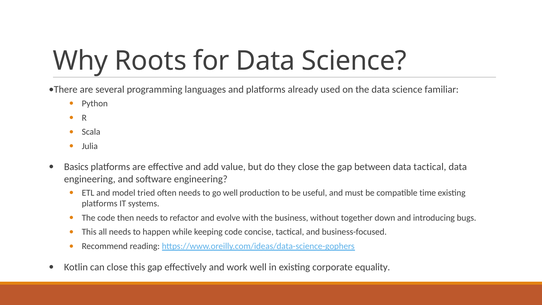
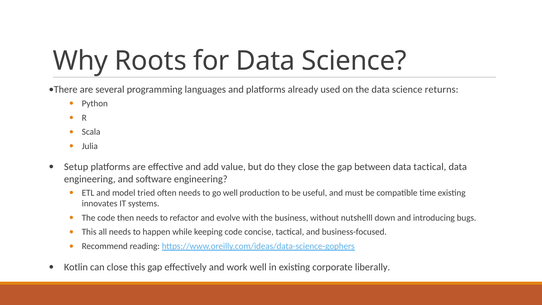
familiar: familiar -> returns
Basics: Basics -> Setup
platforms at (100, 203): platforms -> innovates
together: together -> nutshelll
equality: equality -> liberally
